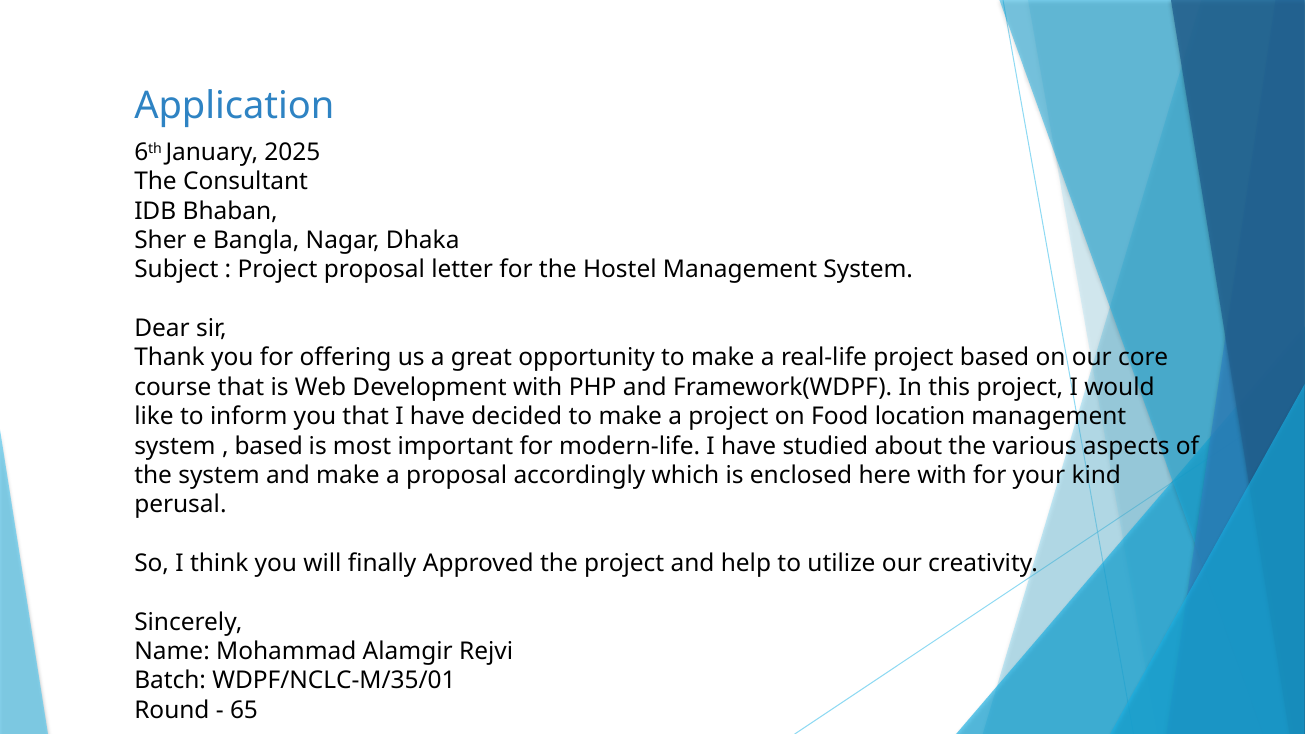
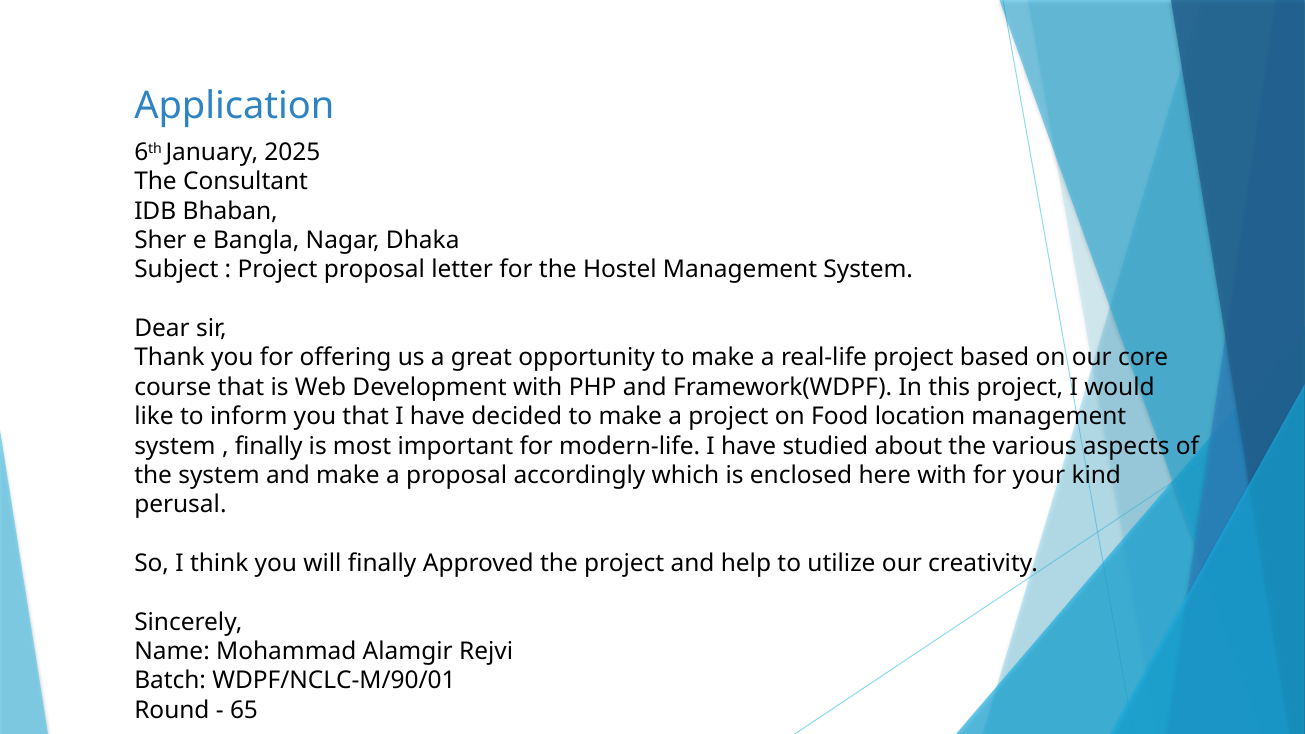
based at (269, 446): based -> finally
WDPF/NCLC-M/35/01: WDPF/NCLC-M/35/01 -> WDPF/NCLC-M/90/01
